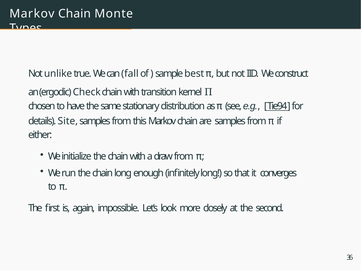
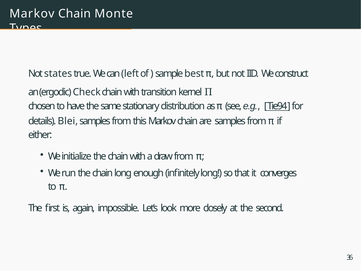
unlike: unlike -> states
fall: fall -> left
Site: Site -> Blei
